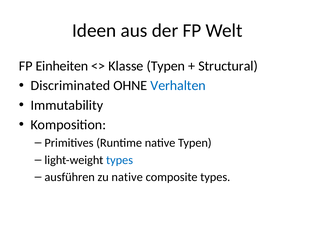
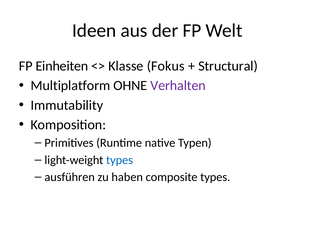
Klasse Typen: Typen -> Fokus
Discriminated: Discriminated -> Multiplatform
Verhalten colour: blue -> purple
zu native: native -> haben
